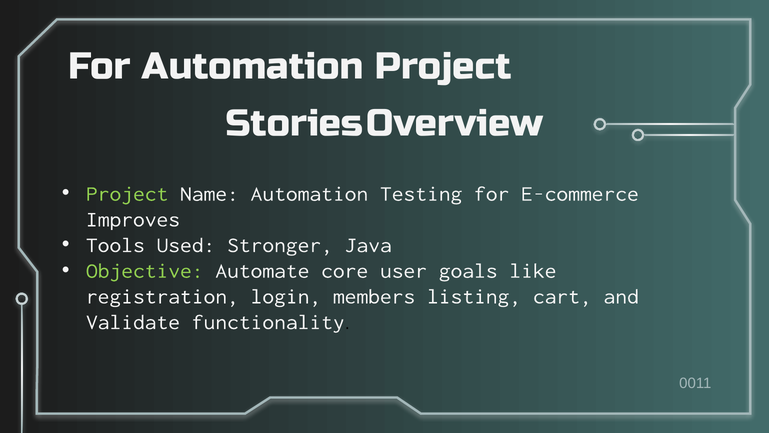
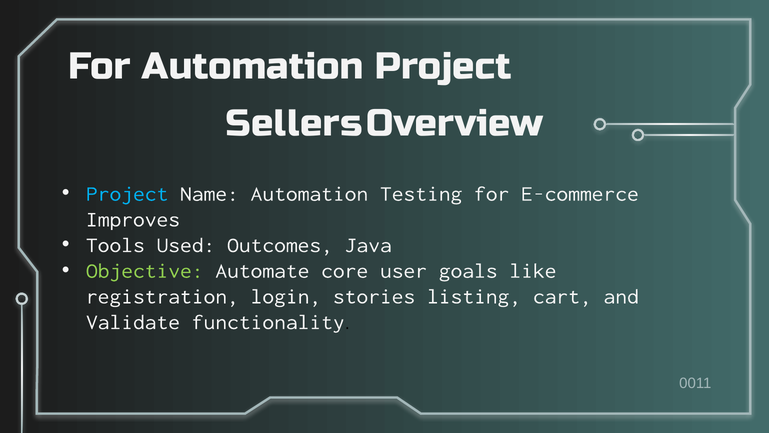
Stories: Stories -> Sellers
Project at (127, 193) colour: light green -> light blue
Stronger: Stronger -> Outcomes
members: members -> stories
